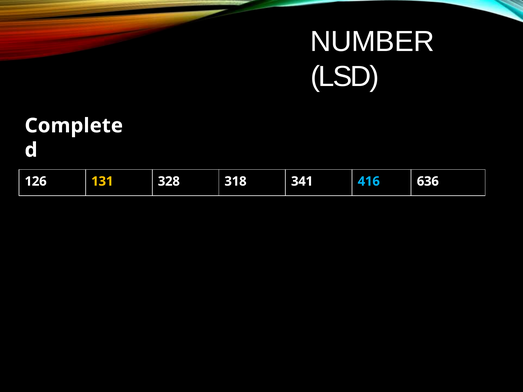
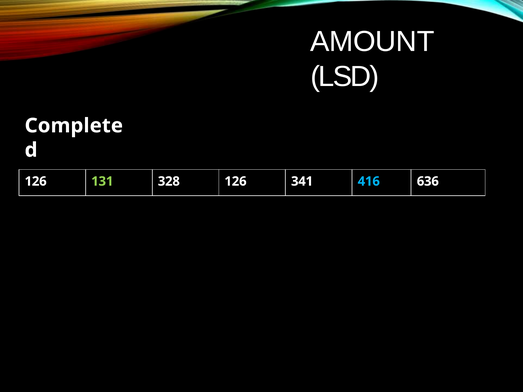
NUMBER: NUMBER -> AMOUNT
131 colour: yellow -> light green
328 318: 318 -> 126
